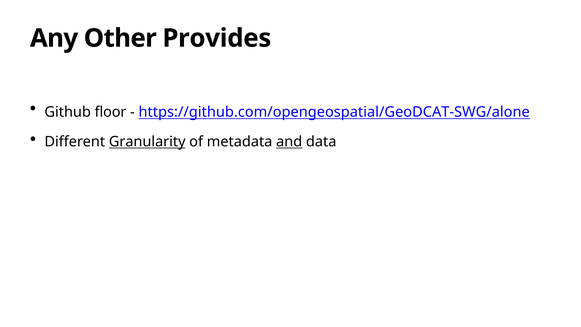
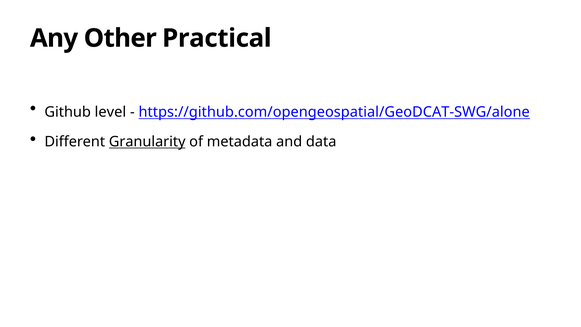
Provides: Provides -> Practical
floor: floor -> level
and underline: present -> none
